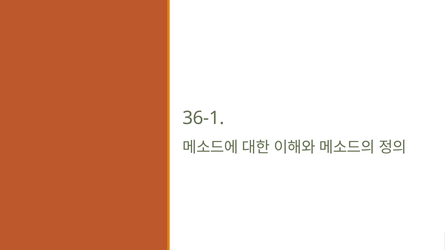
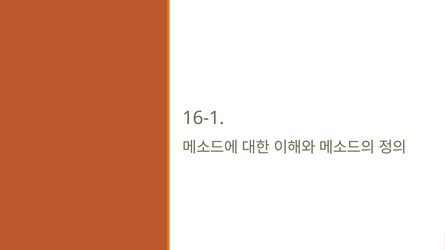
36-1: 36-1 -> 16-1
